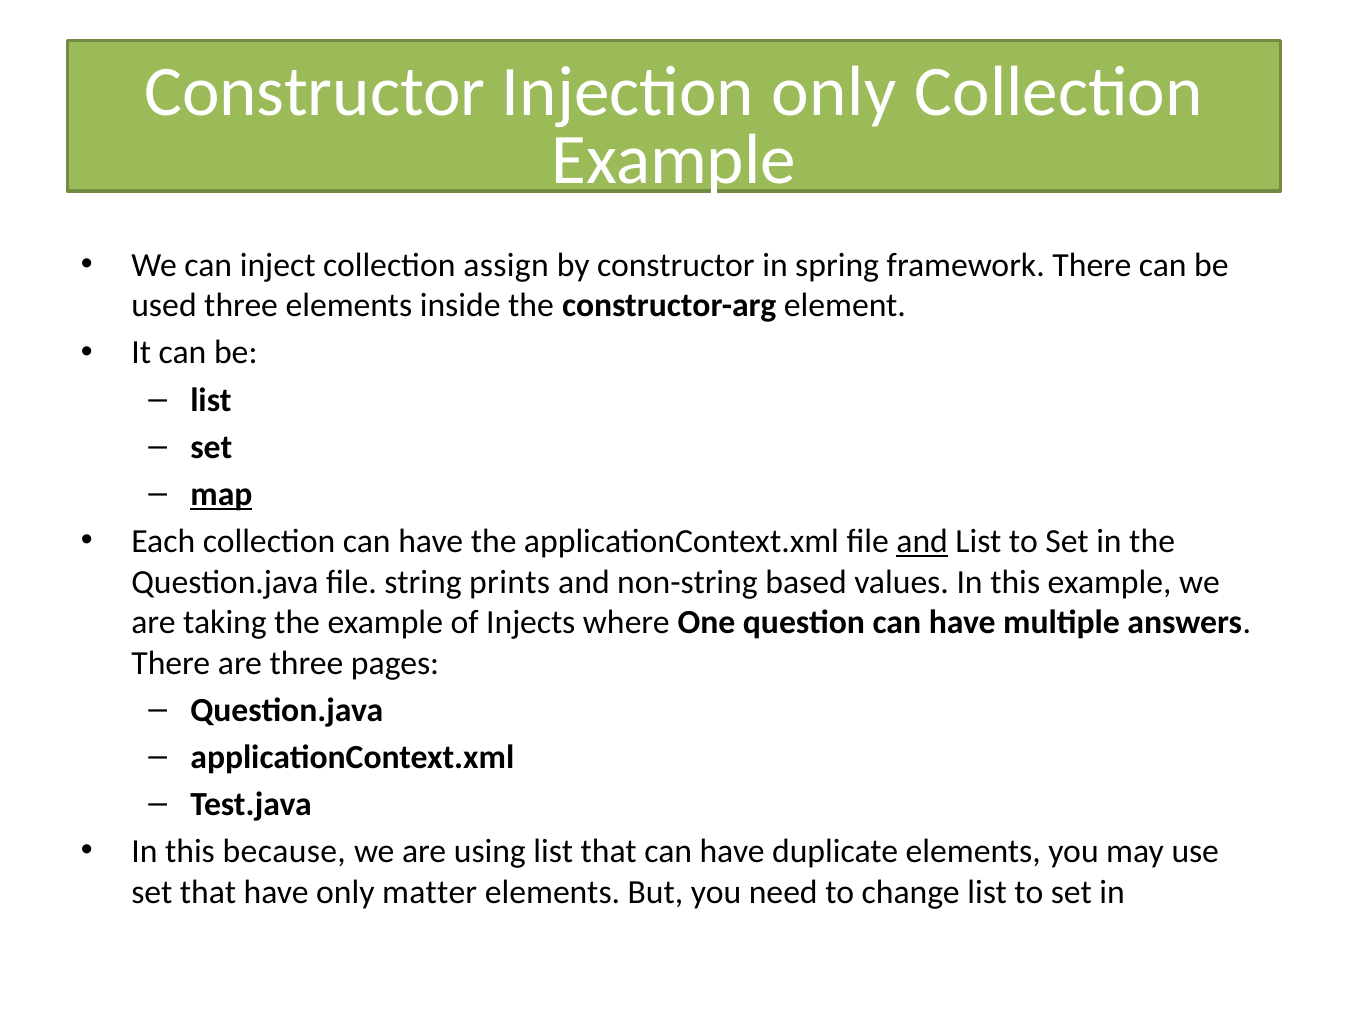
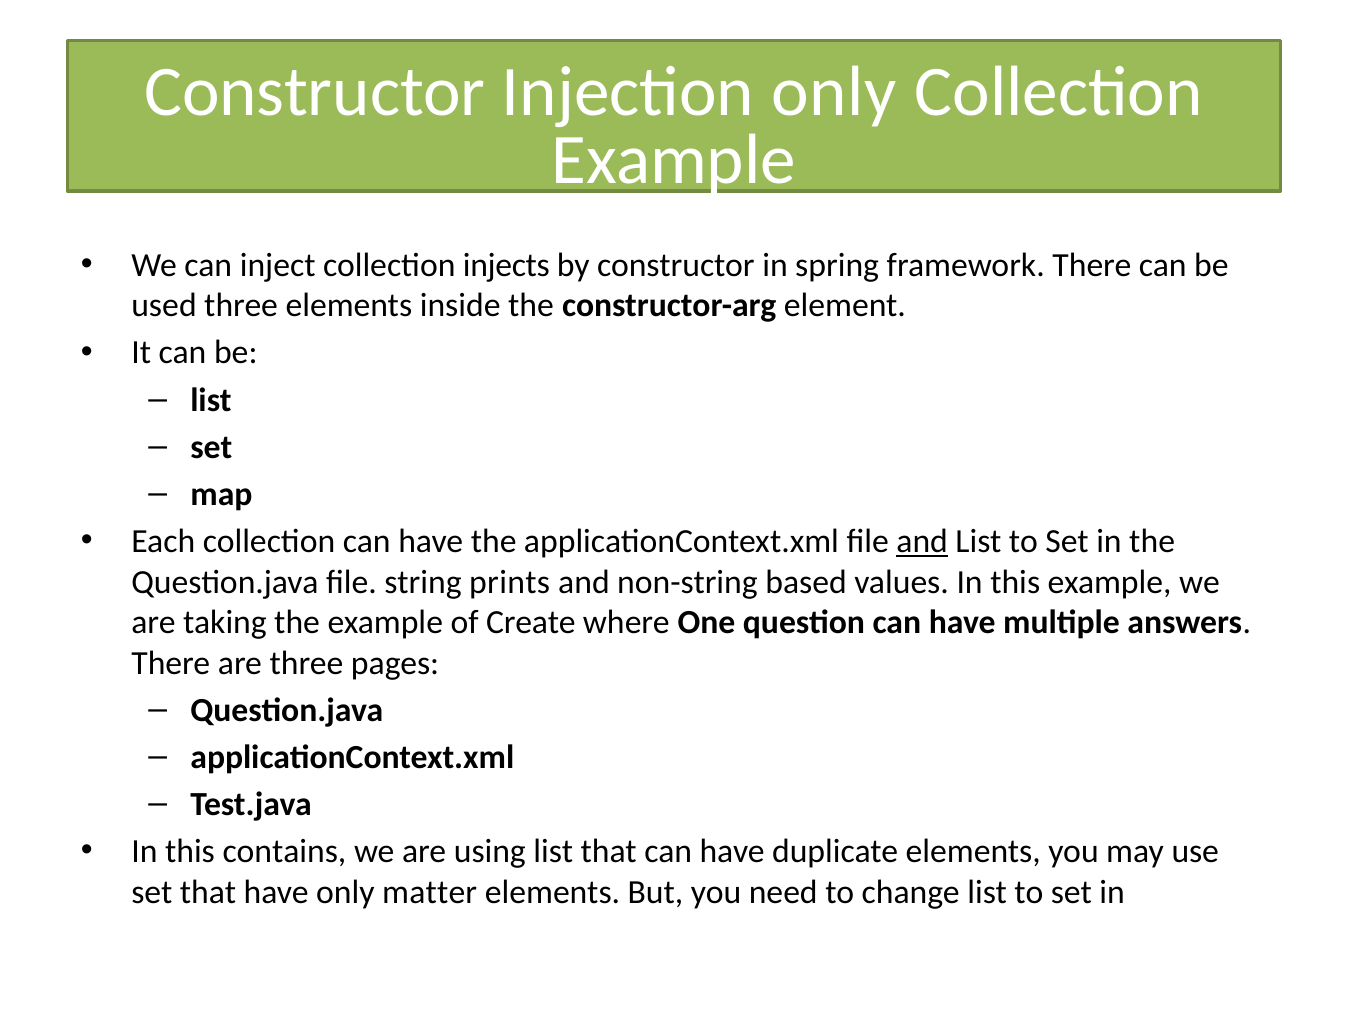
assign: assign -> injects
map underline: present -> none
Injects: Injects -> Create
because: because -> contains
